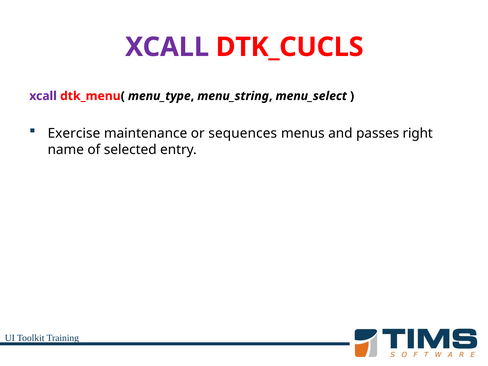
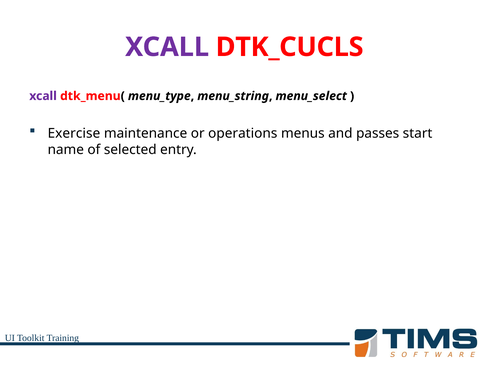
sequences: sequences -> operations
right: right -> start
